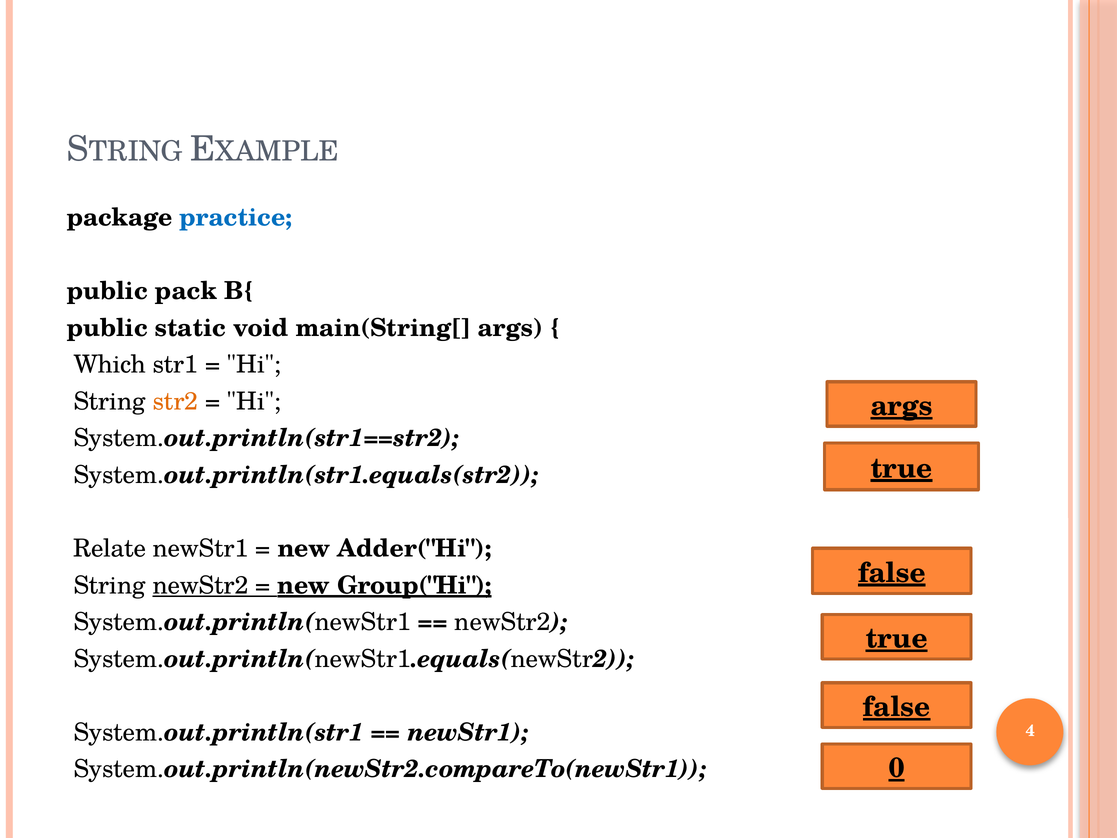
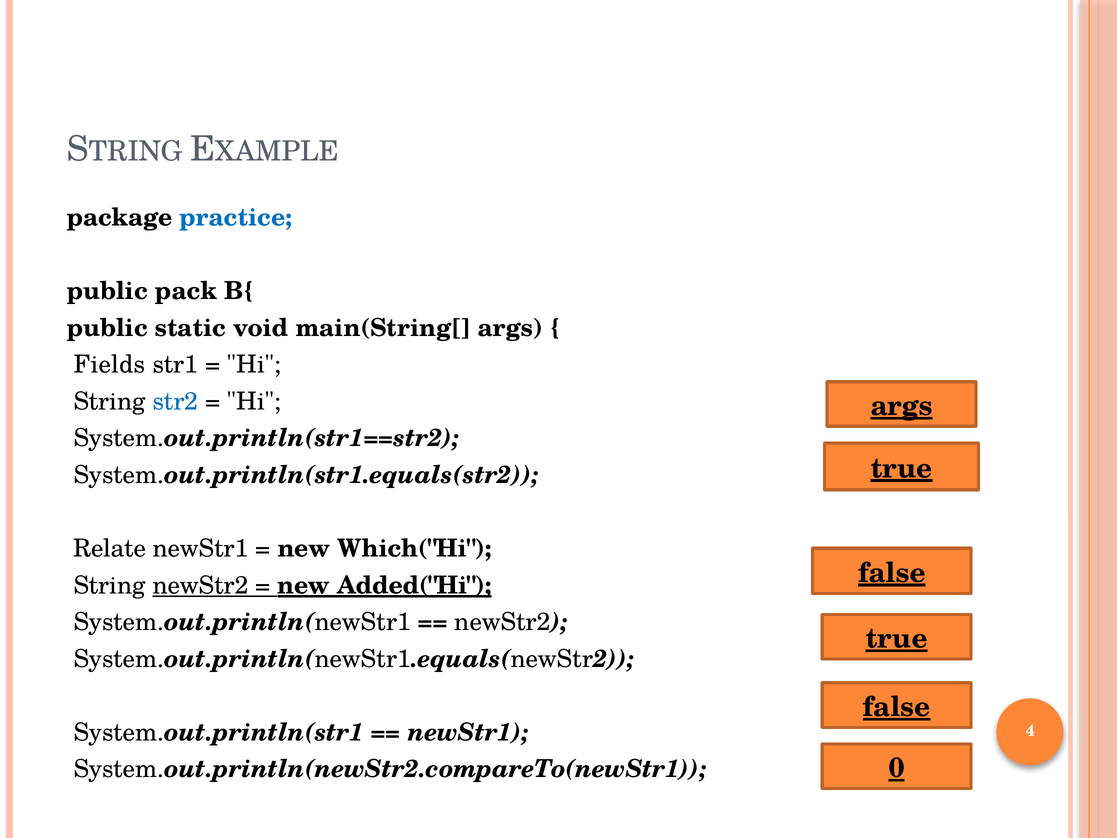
Which: Which -> Fields
str2 colour: orange -> blue
Adder("Hi: Adder("Hi -> Which("Hi
Group("Hi: Group("Hi -> Added("Hi
